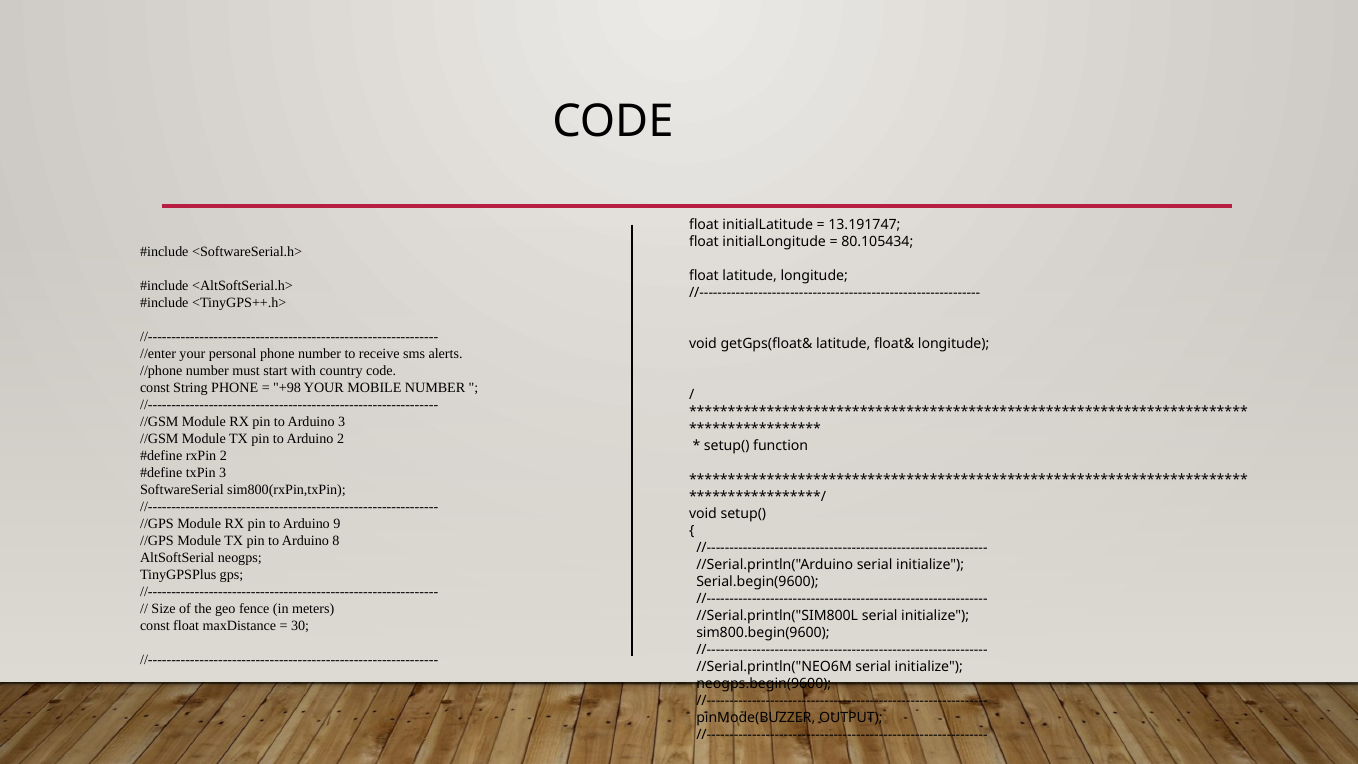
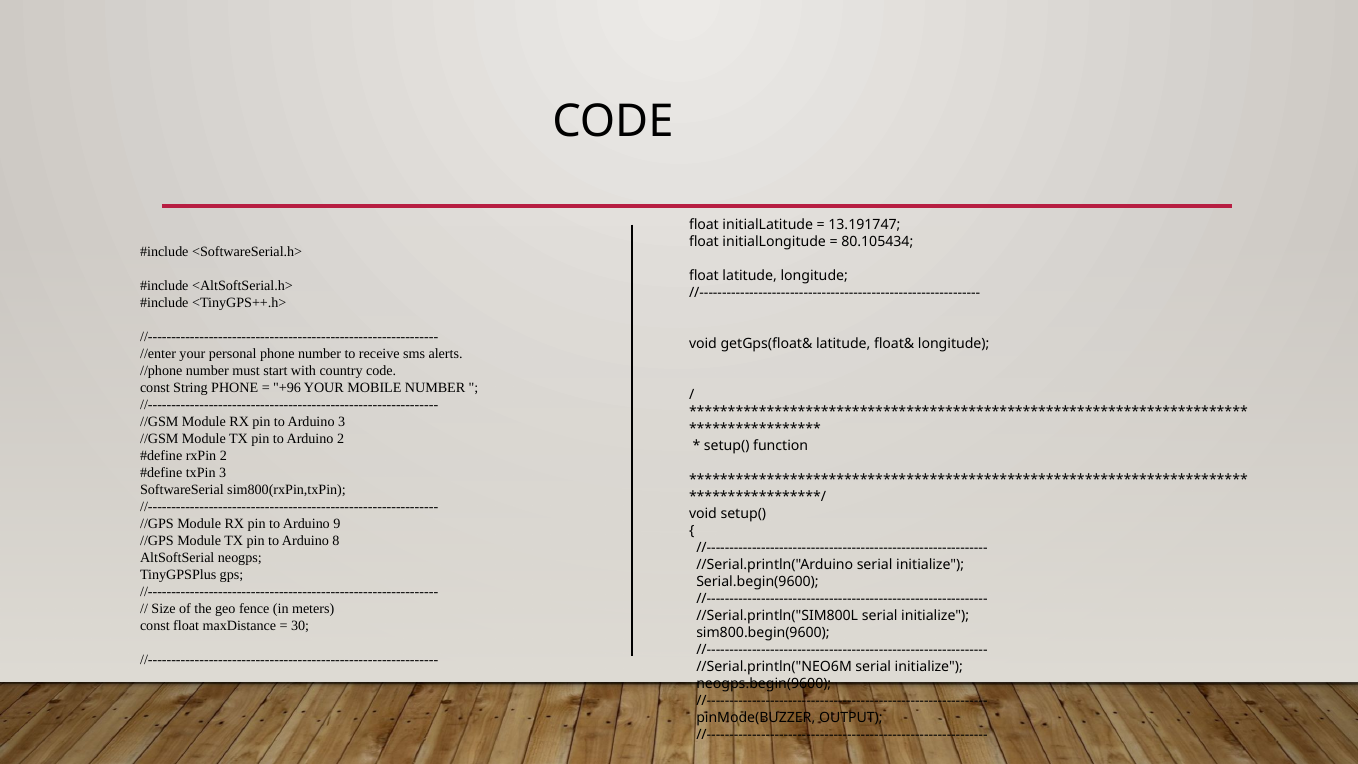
+98: +98 -> +96
